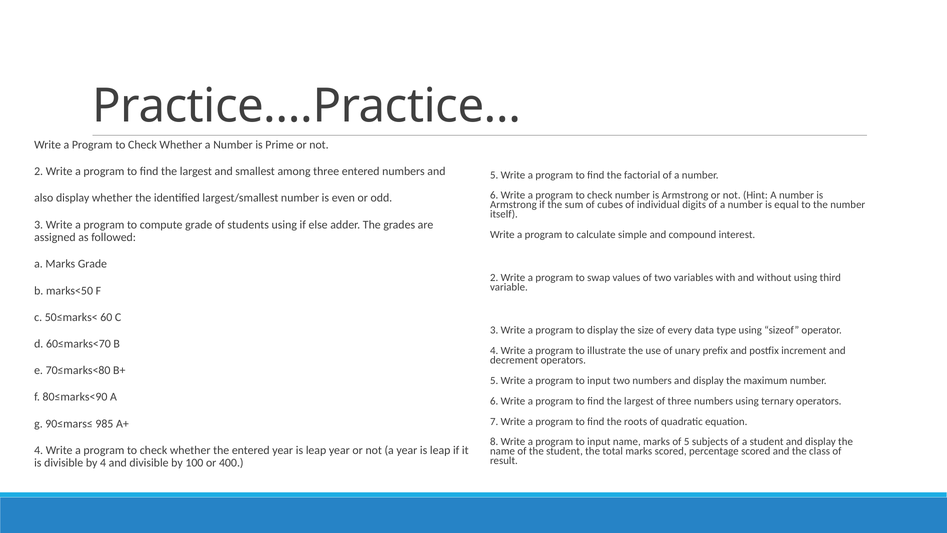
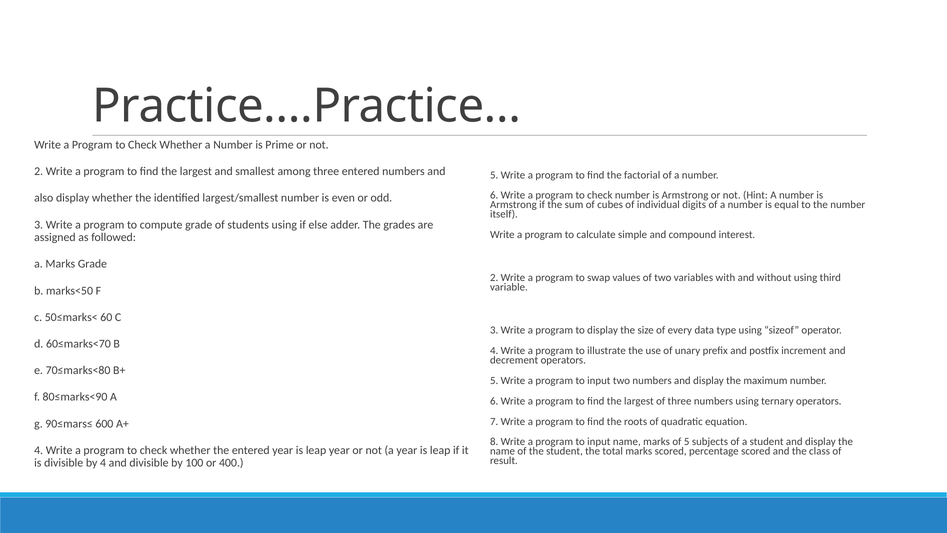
985: 985 -> 600
